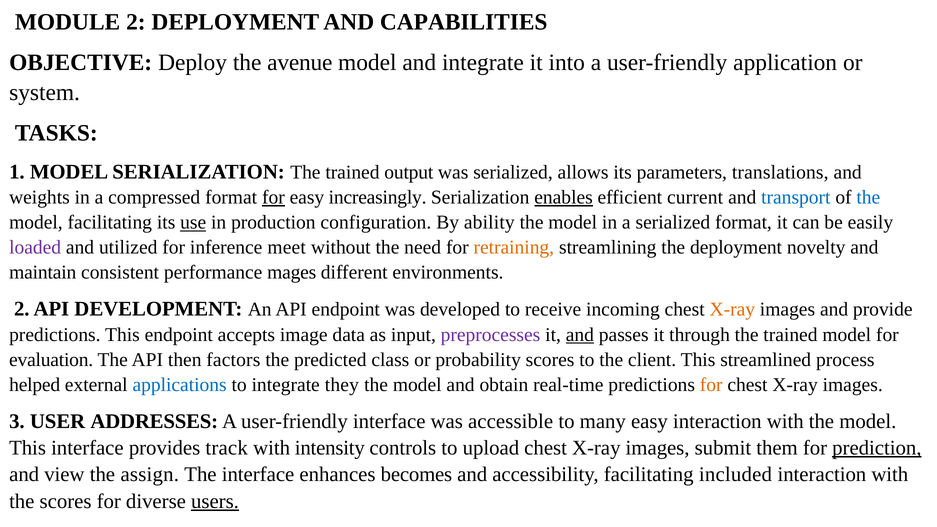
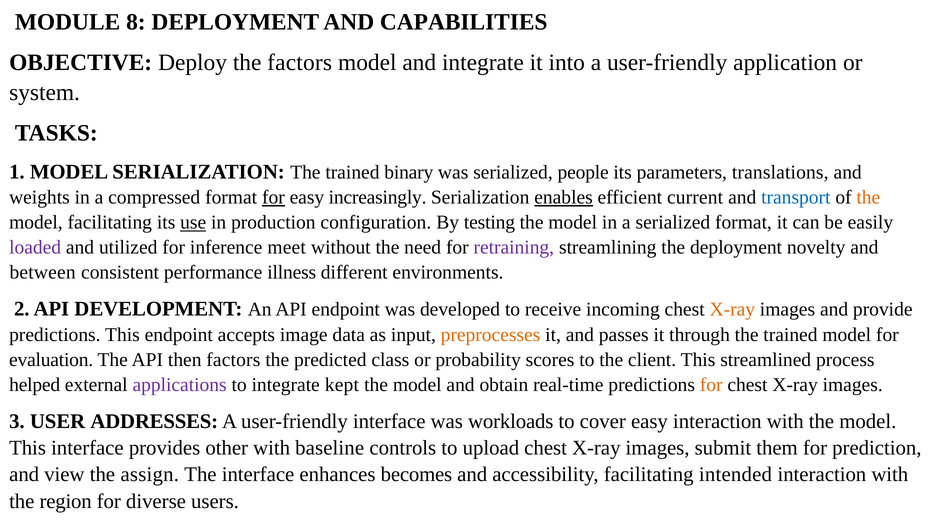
MODULE 2: 2 -> 8
the avenue: avenue -> factors
output: output -> binary
allows: allows -> people
the at (868, 197) colour: blue -> orange
ability: ability -> testing
retraining colour: orange -> purple
maintain: maintain -> between
mages: mages -> illness
preprocesses colour: purple -> orange
and at (580, 335) underline: present -> none
applications colour: blue -> purple
they: they -> kept
accessible: accessible -> workloads
many: many -> cover
track: track -> other
intensity: intensity -> baseline
prediction underline: present -> none
included: included -> intended
the scores: scores -> region
users underline: present -> none
